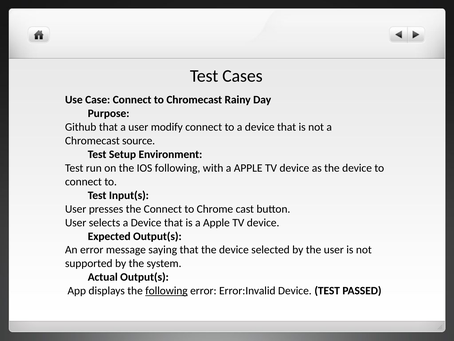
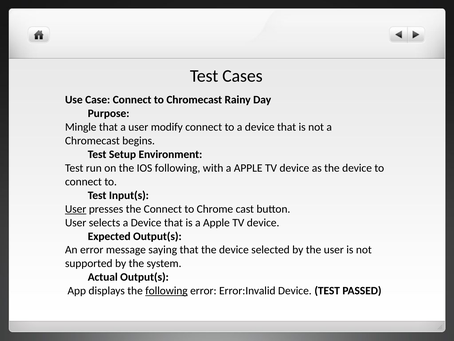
Github: Github -> Mingle
source: source -> begins
User at (76, 209) underline: none -> present
